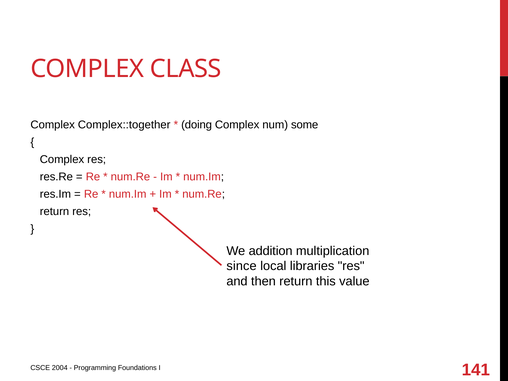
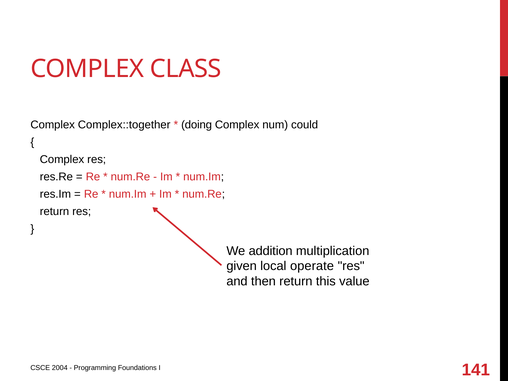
some: some -> could
since: since -> given
libraries: libraries -> operate
